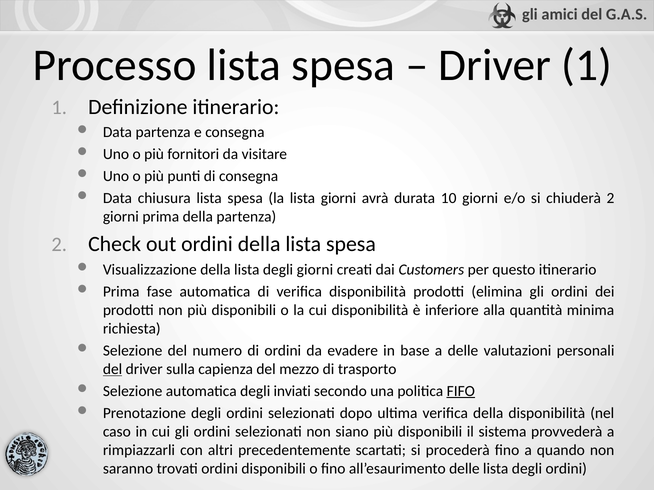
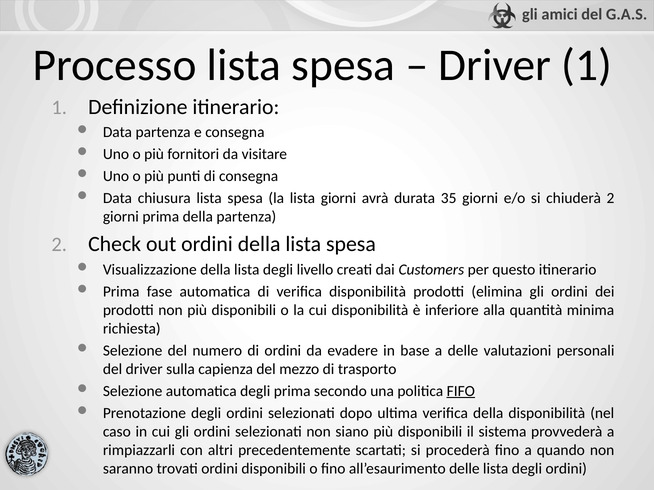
10: 10 -> 35
degli giorni: giorni -> livello
del at (113, 369) underline: present -> none
degli inviati: inviati -> prima
